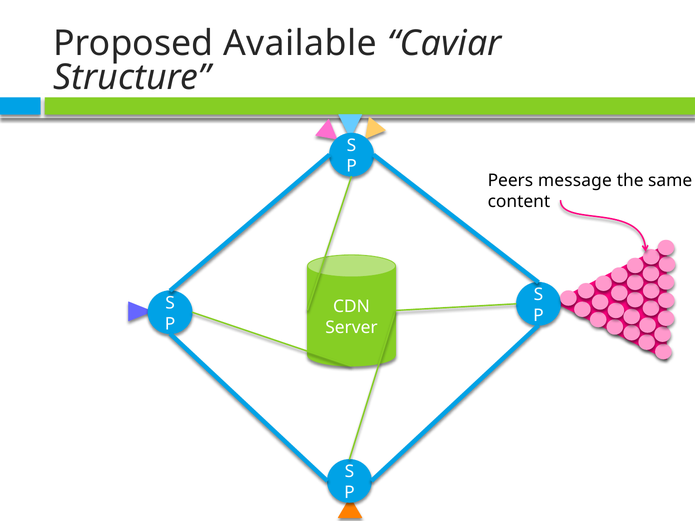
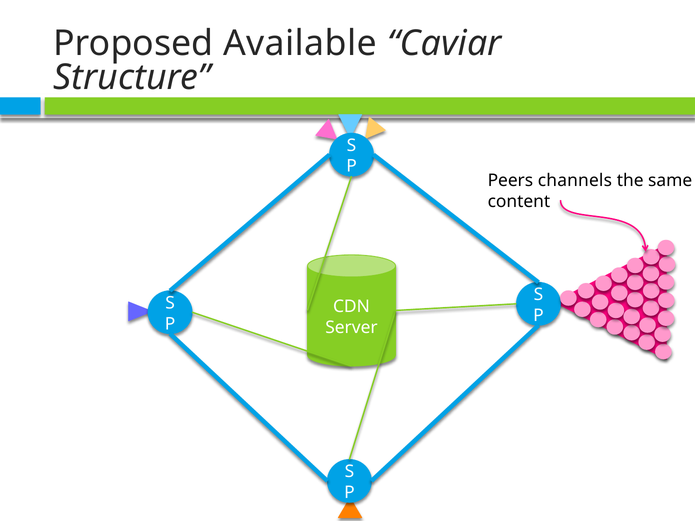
message: message -> channels
